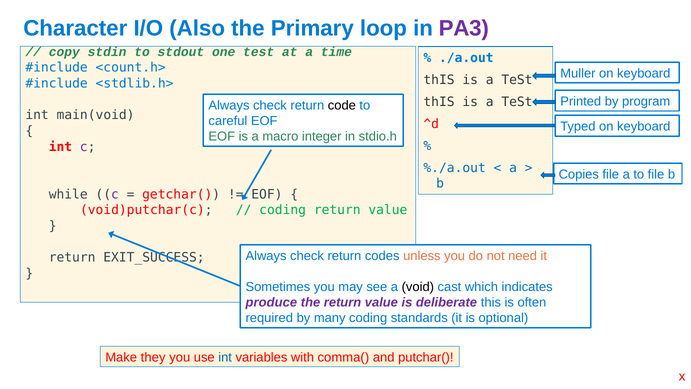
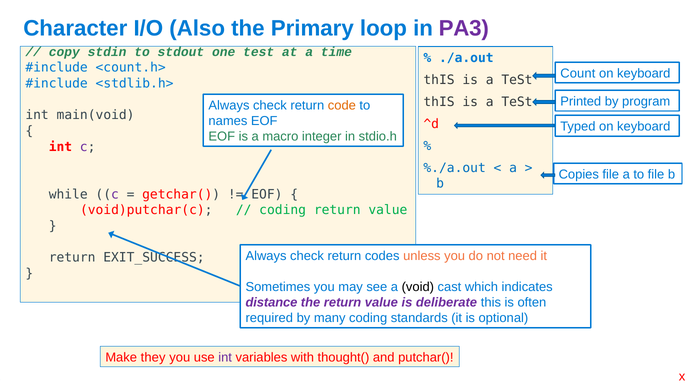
Muller: Muller -> Count
code colour: black -> orange
careful: careful -> names
produce: produce -> distance
int at (225, 357) colour: blue -> purple
comma(: comma( -> thought(
